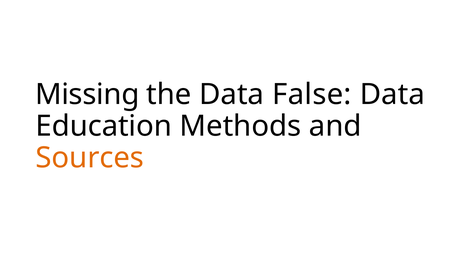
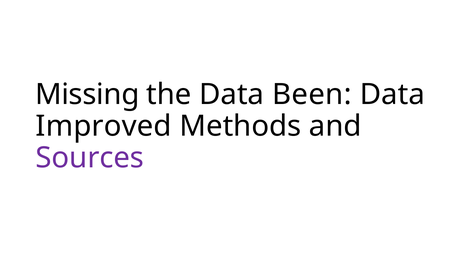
False: False -> Been
Education: Education -> Improved
Sources colour: orange -> purple
